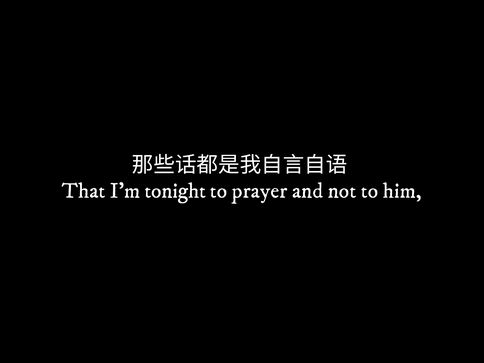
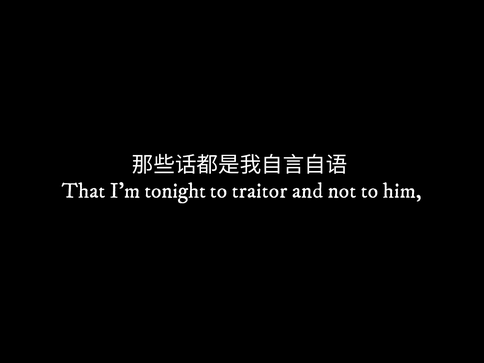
prayer: prayer -> traitor
